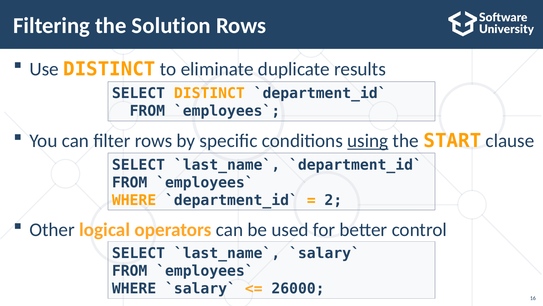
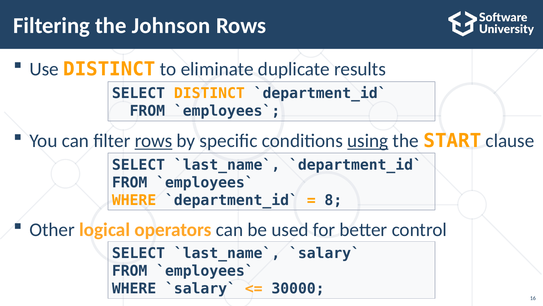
Solution: Solution -> Johnson
rows at (154, 141) underline: none -> present
2: 2 -> 8
26000: 26000 -> 30000
